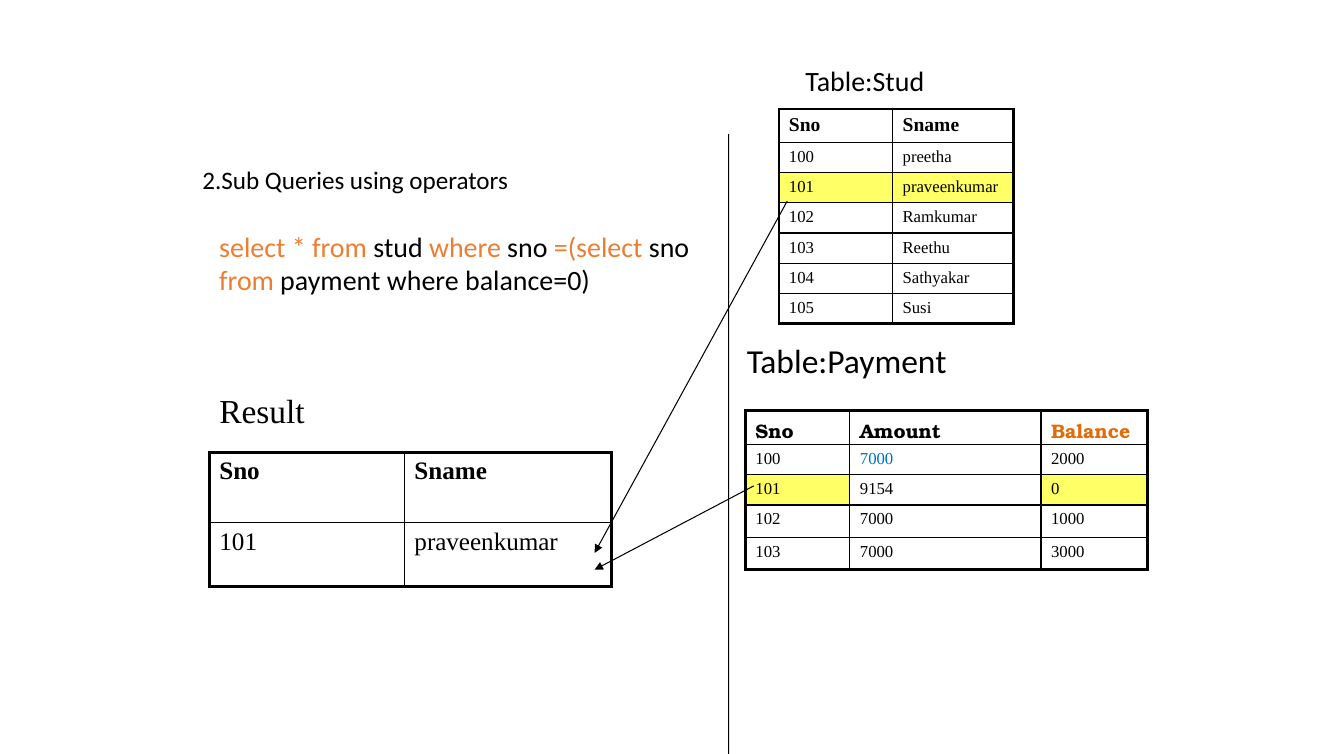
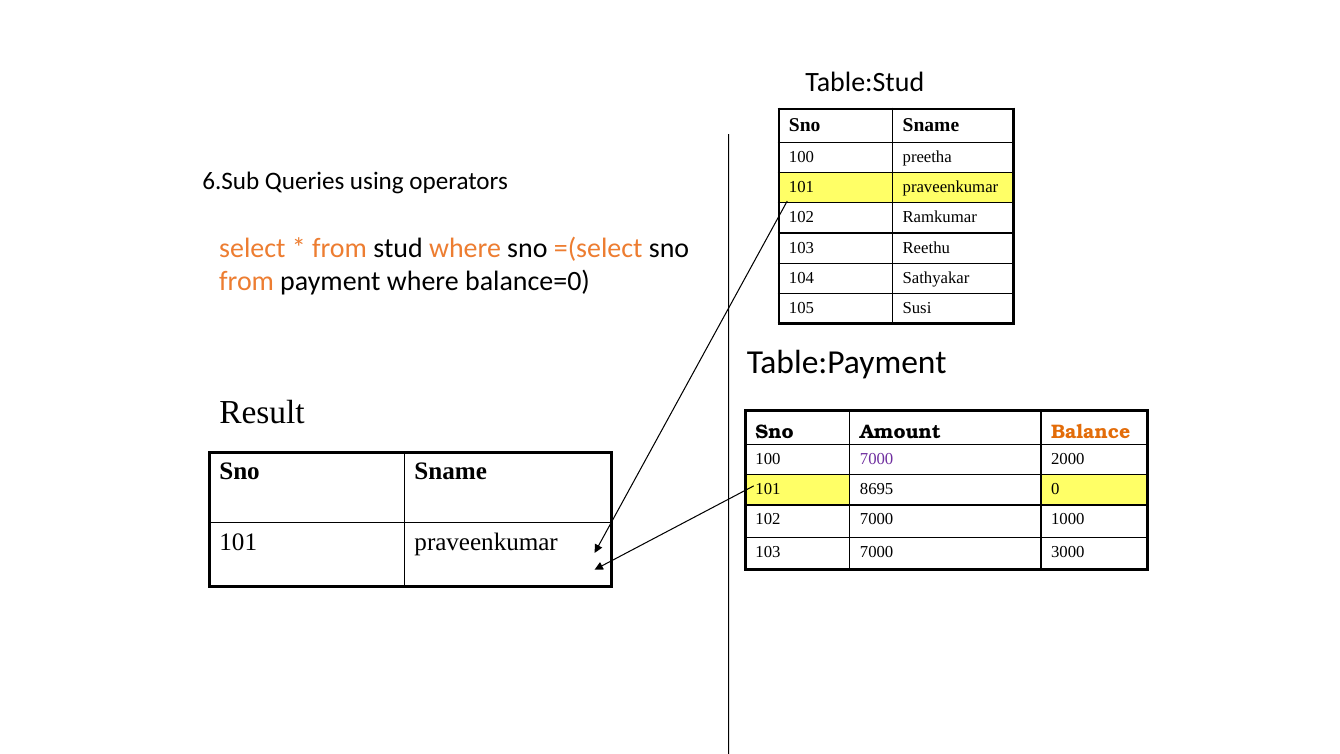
2.Sub: 2.Sub -> 6.Sub
7000 at (877, 459) colour: blue -> purple
9154: 9154 -> 8695
